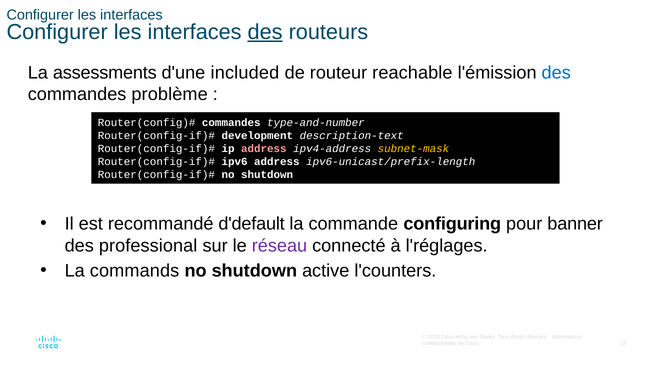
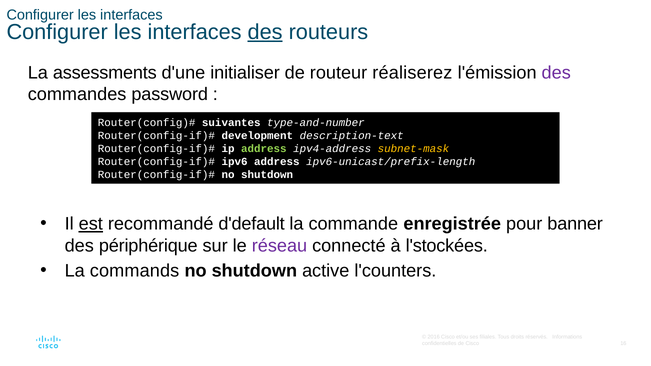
included: included -> initialiser
reachable: reachable -> réaliserez
des at (556, 73) colour: blue -> purple
problème: problème -> password
commandes at (231, 123): commandes -> suivantes
address at (264, 149) colour: pink -> light green
est underline: none -> present
configuring: configuring -> enregistrée
professional: professional -> périphérique
l'réglages: l'réglages -> l'stockées
